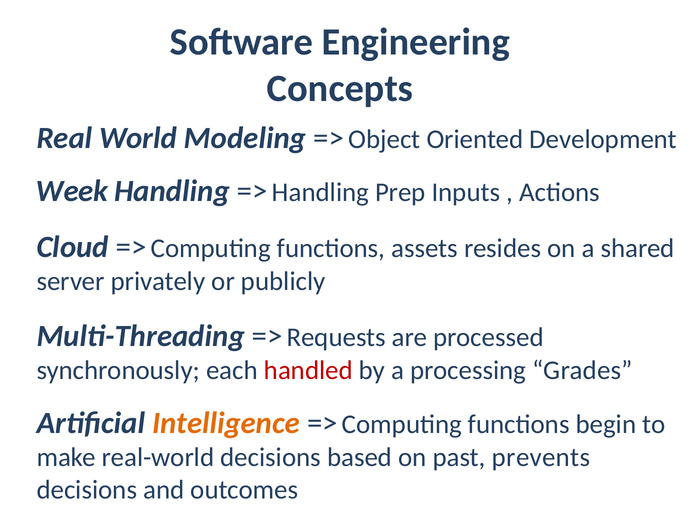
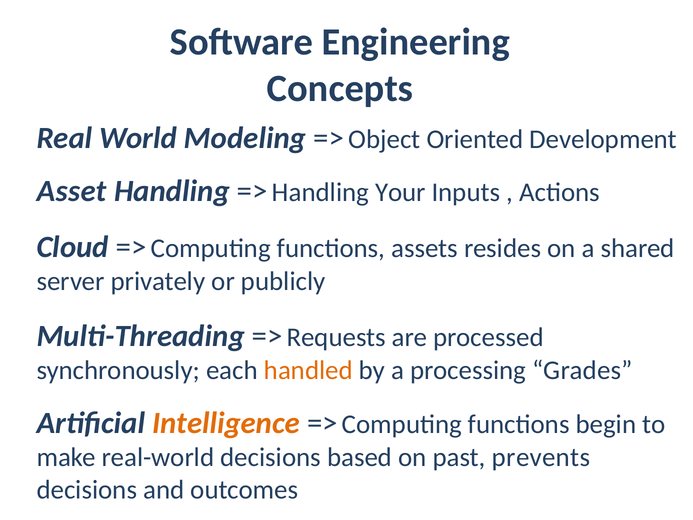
Week: Week -> Asset
Prep: Prep -> Your
handled colour: red -> orange
